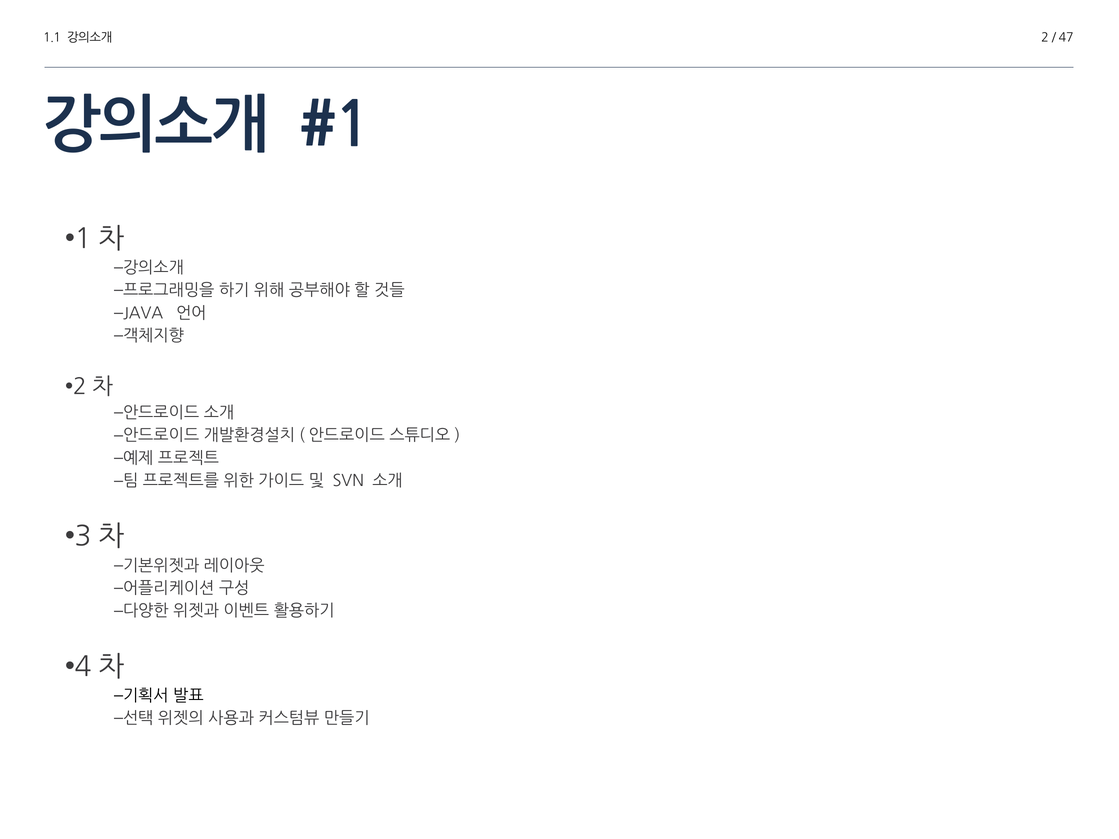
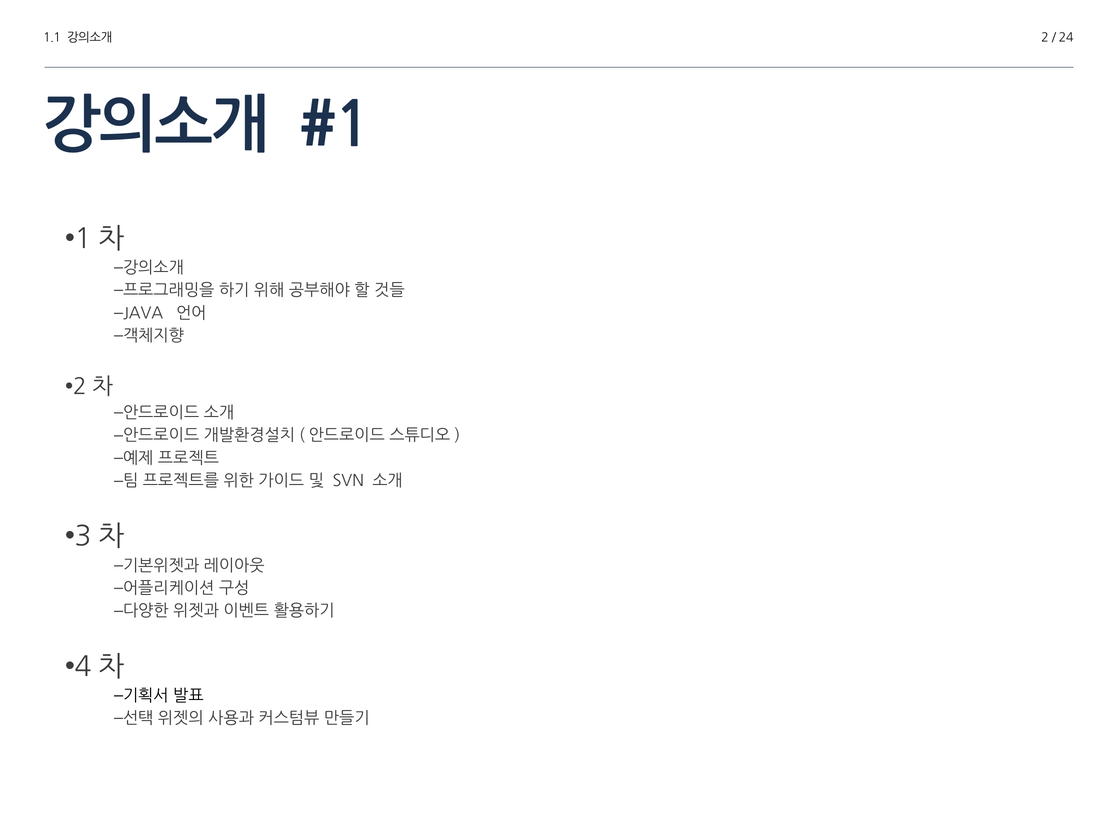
47: 47 -> 24
